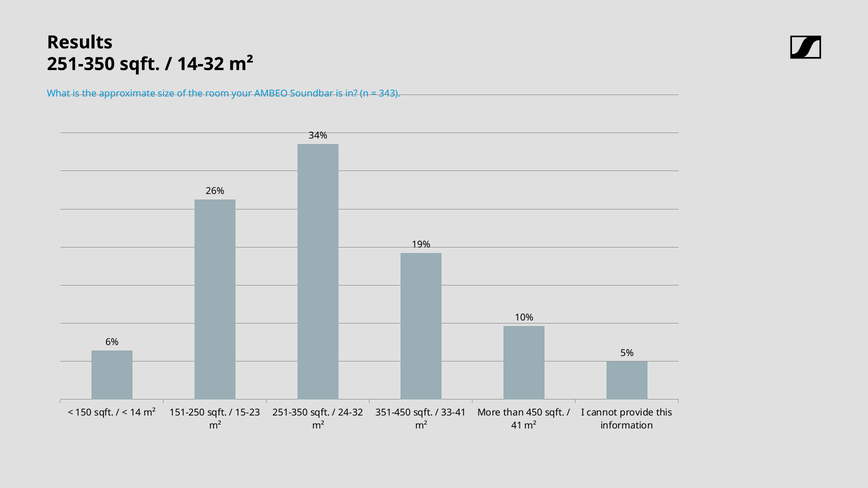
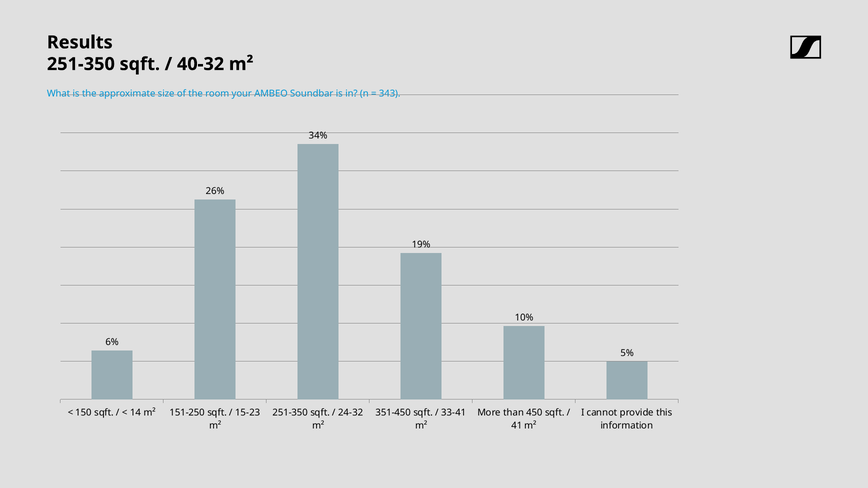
14-32: 14-32 -> 40-32
